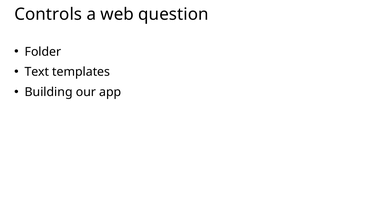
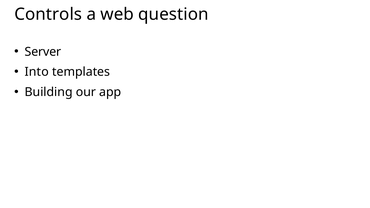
Folder: Folder -> Server
Text: Text -> Into
